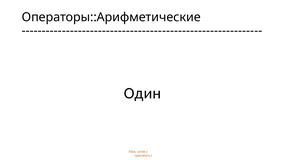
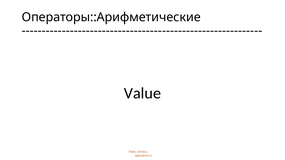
Один: Один -> Value
